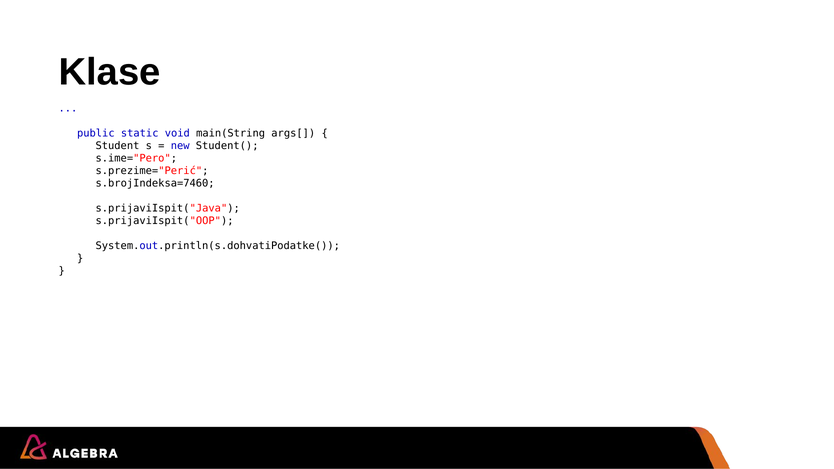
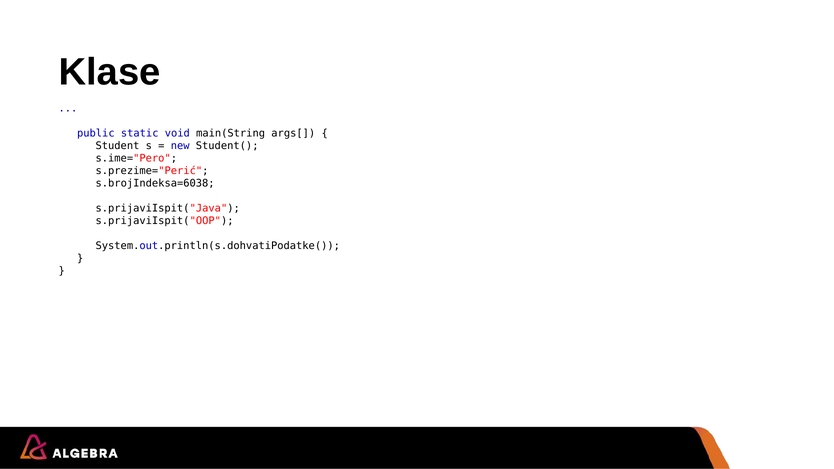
s.brojIndeksa=7460: s.brojIndeksa=7460 -> s.brojIndeksa=6038
